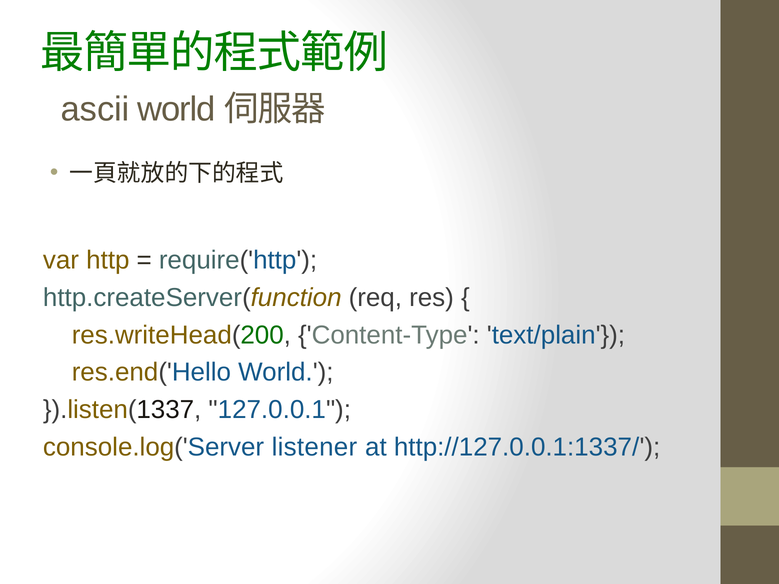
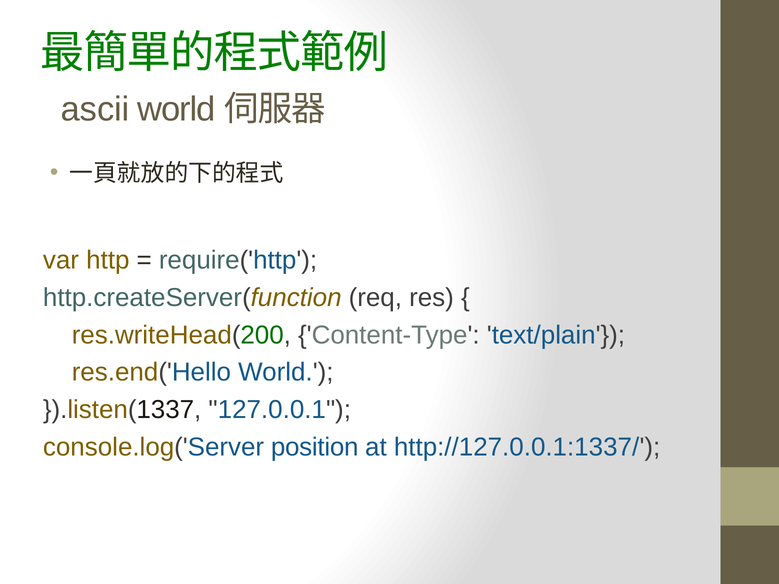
listener: listener -> position
